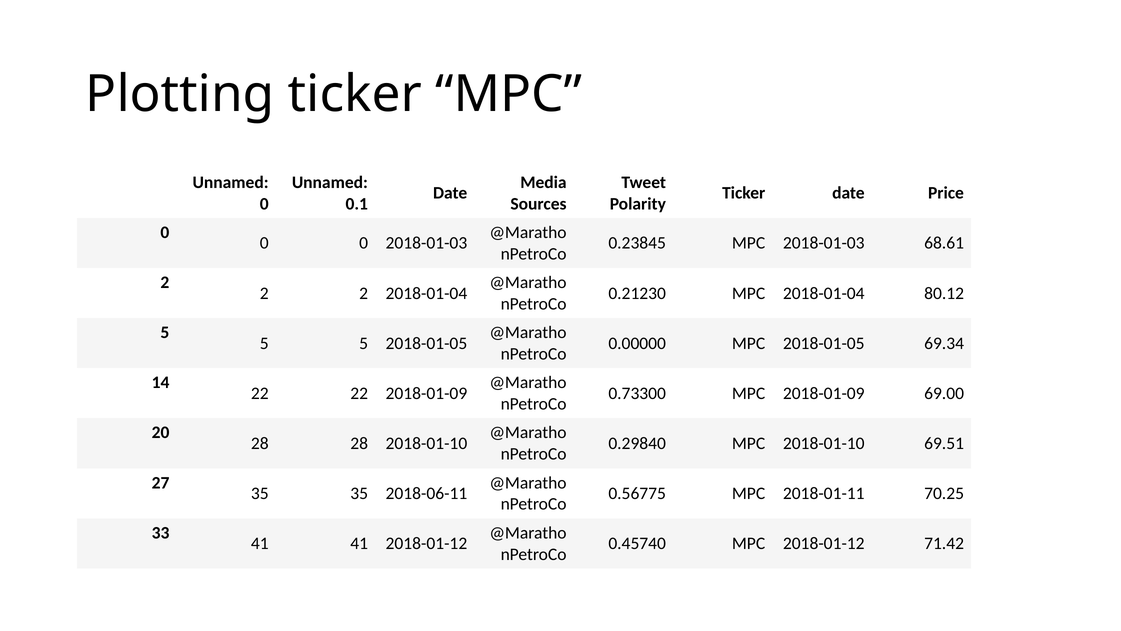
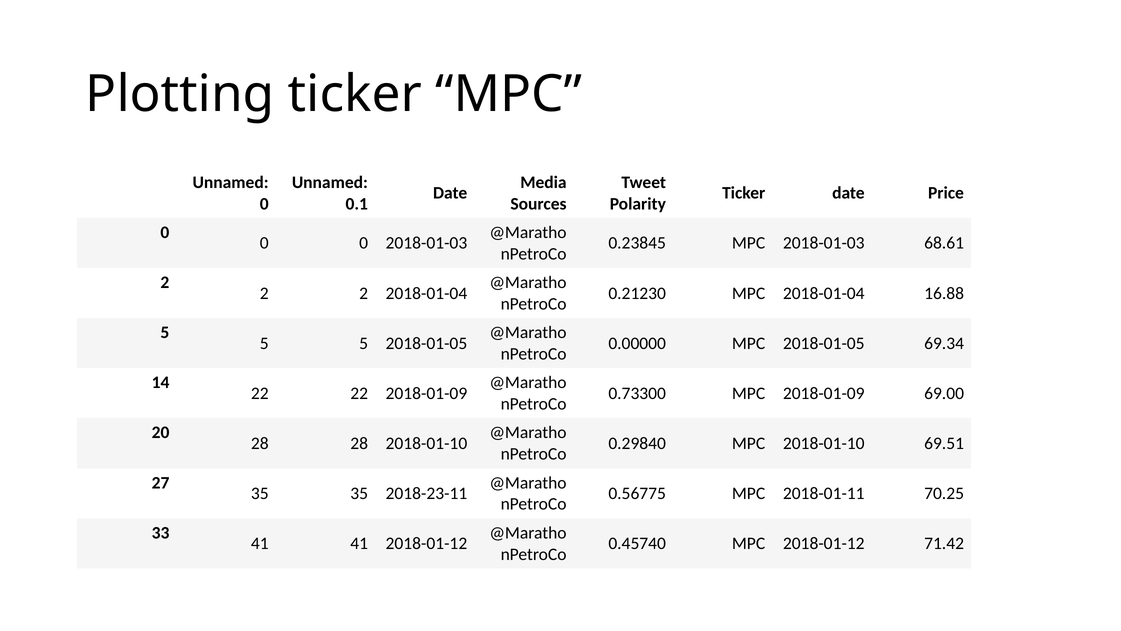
80.12: 80.12 -> 16.88
2018-06-11: 2018-06-11 -> 2018-23-11
